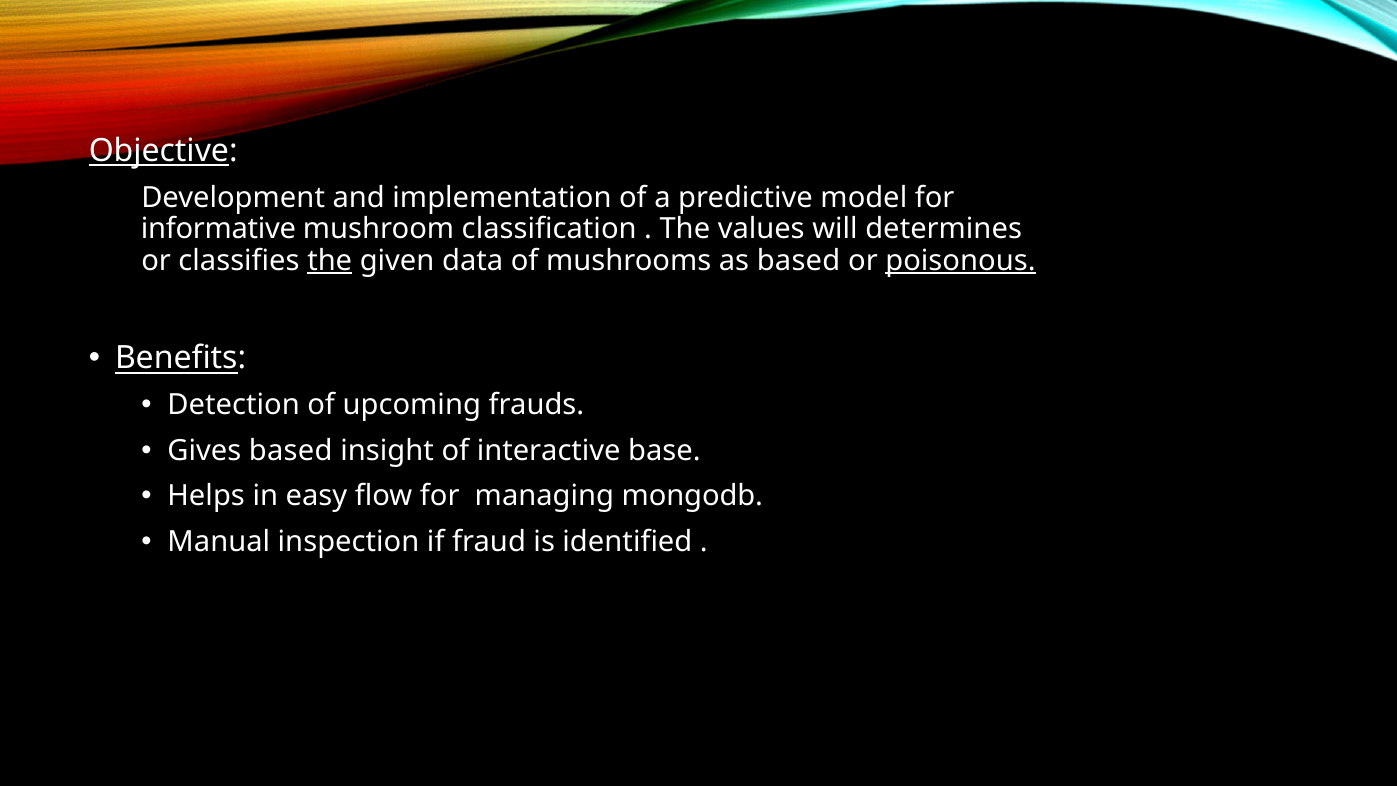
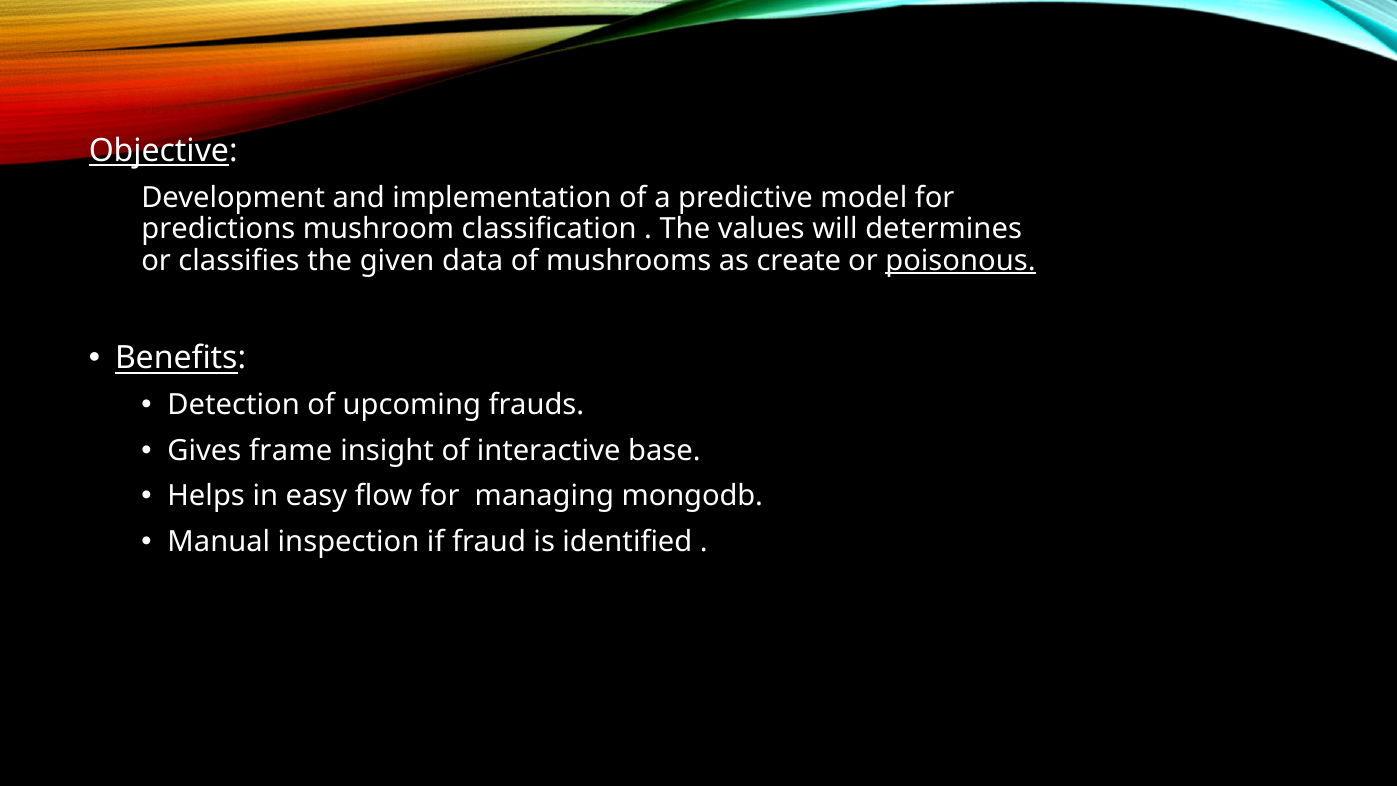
informative: informative -> predictions
the at (330, 260) underline: present -> none
as based: based -> create
Gives based: based -> frame
